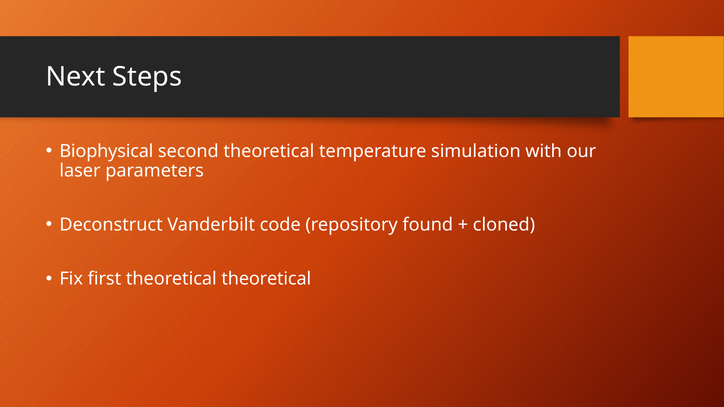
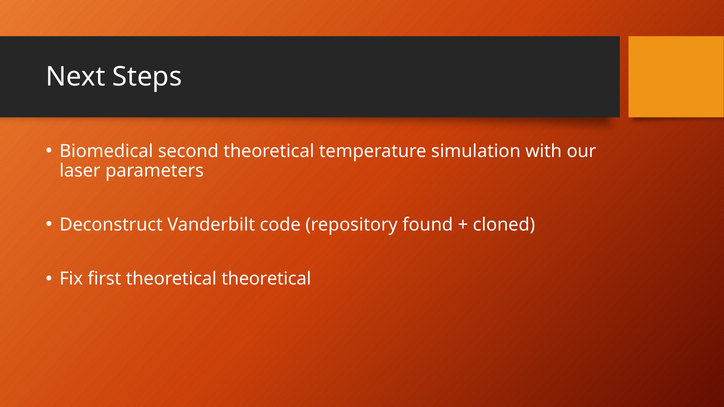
Biophysical: Biophysical -> Biomedical
